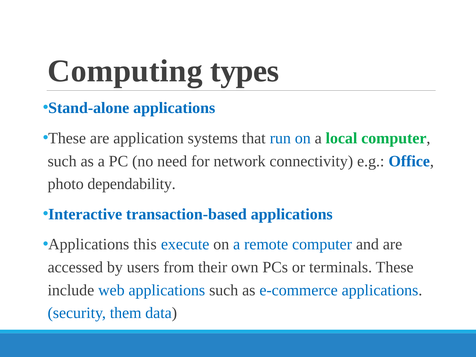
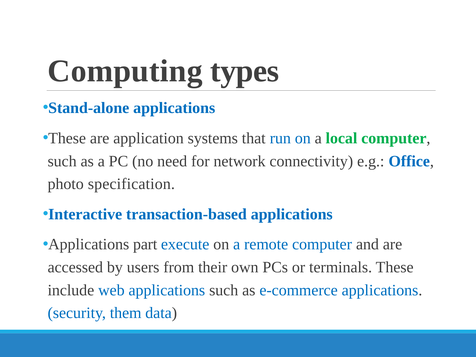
dependability: dependability -> specification
this: this -> part
